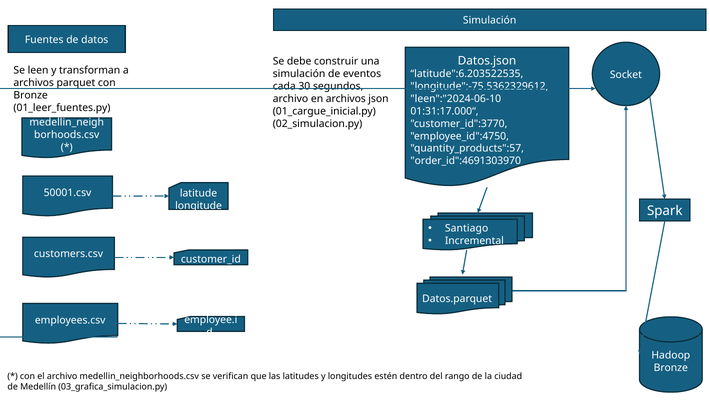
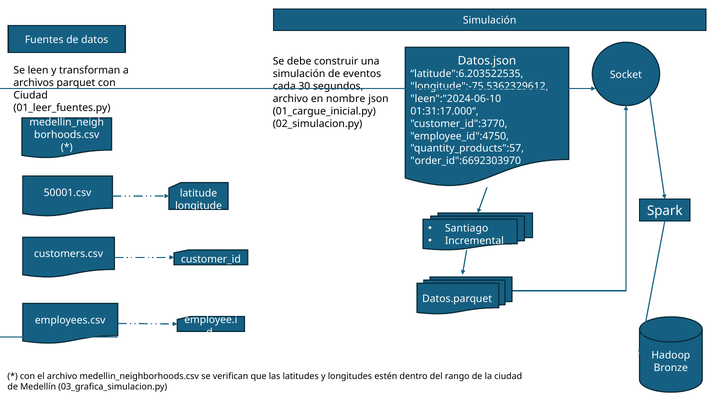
Bronze at (31, 95): Bronze -> Ciudad
en archivos: archivos -> nombre
order_id":4691303970: order_id":4691303970 -> order_id":6692303970
